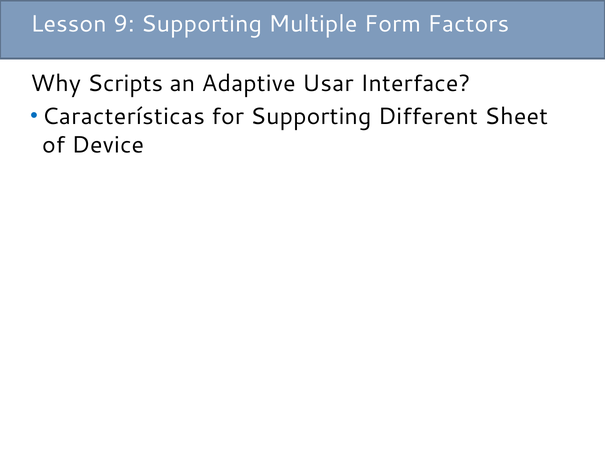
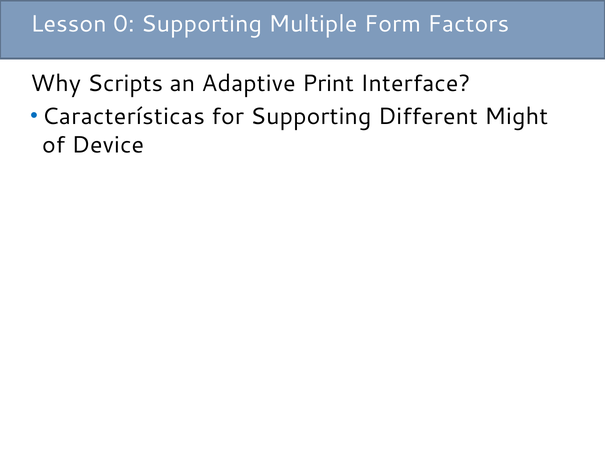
9: 9 -> 0
Usar: Usar -> Print
Sheet: Sheet -> Might
